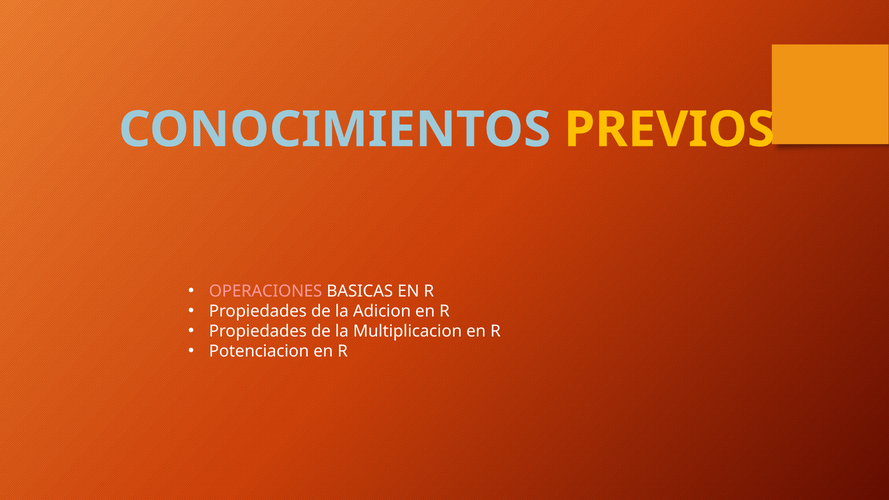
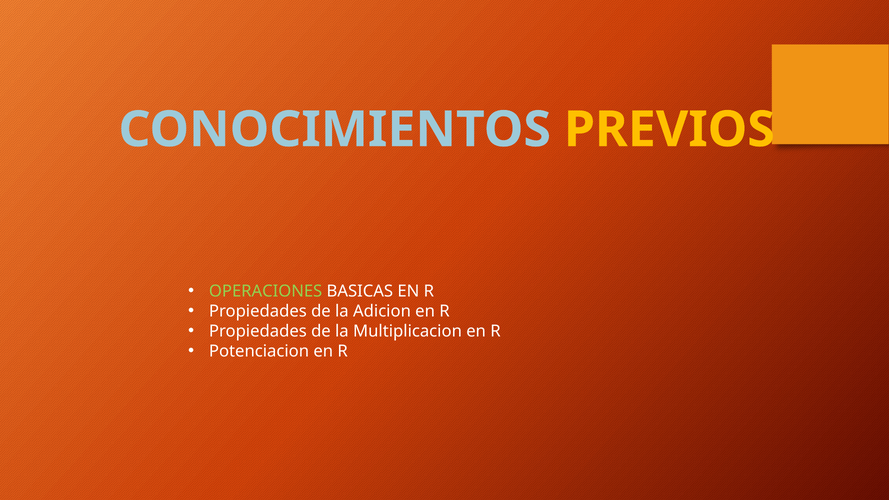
OPERACIONES colour: pink -> light green
